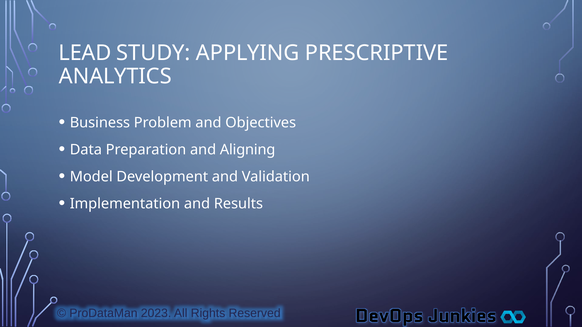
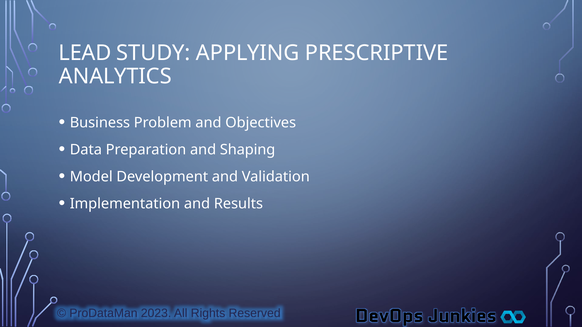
Aligning: Aligning -> Shaping
